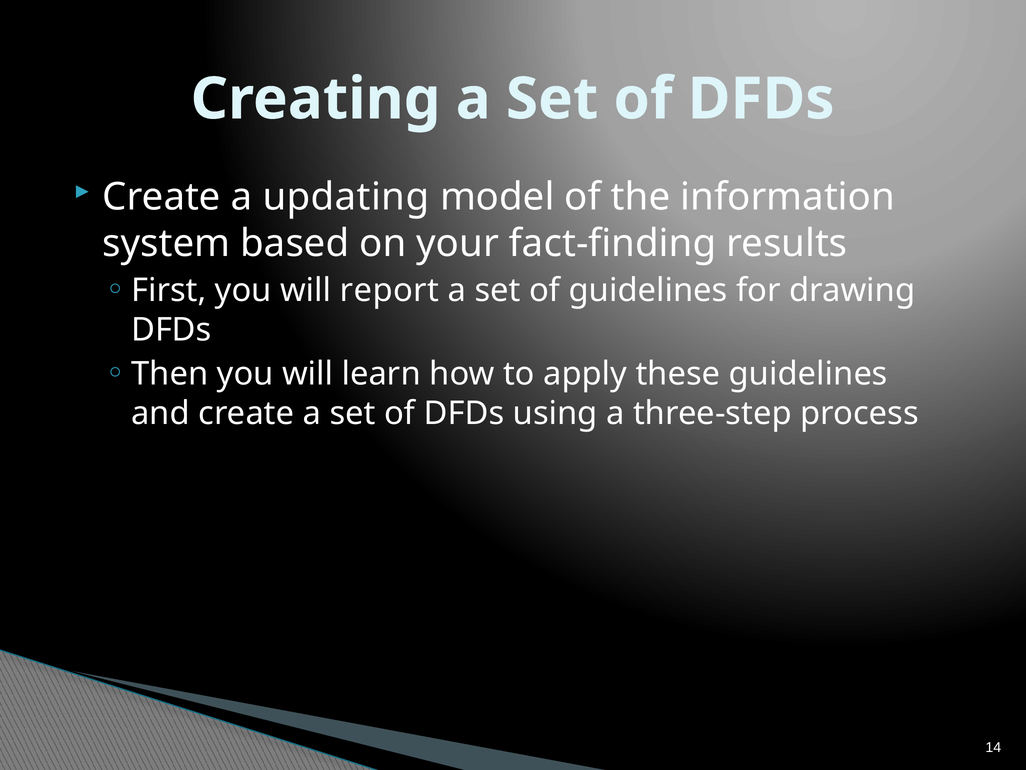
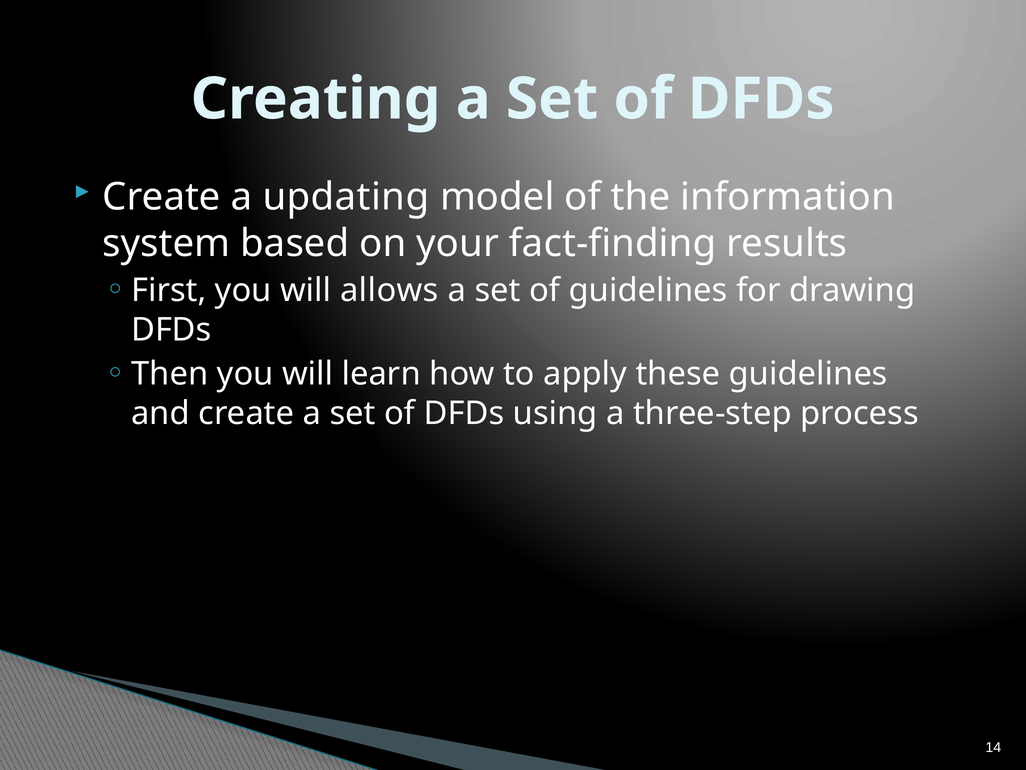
report: report -> allows
